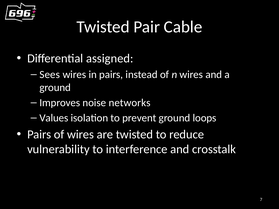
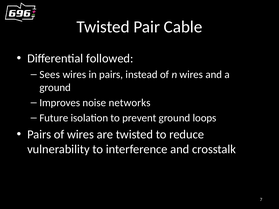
assigned: assigned -> followed
Values: Values -> Future
